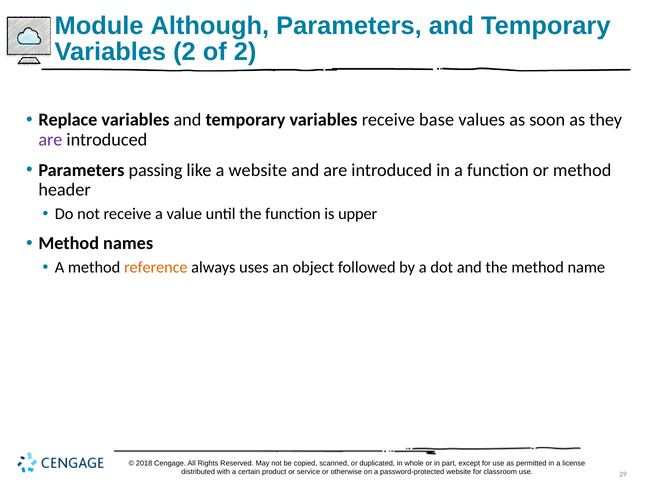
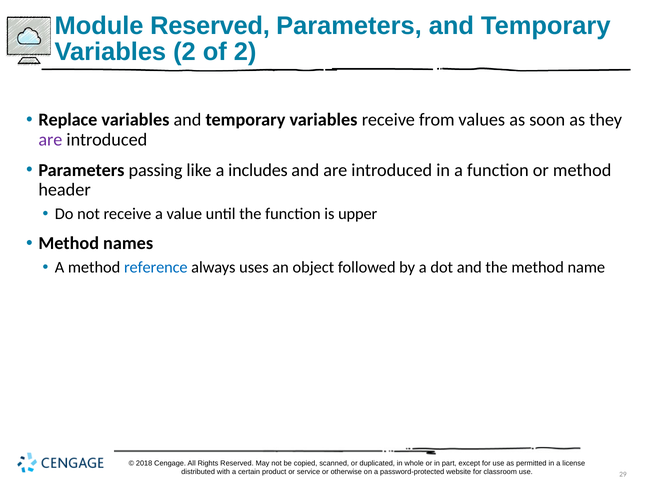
Module Although: Although -> Reserved
base: base -> from
a website: website -> includes
reference colour: orange -> blue
